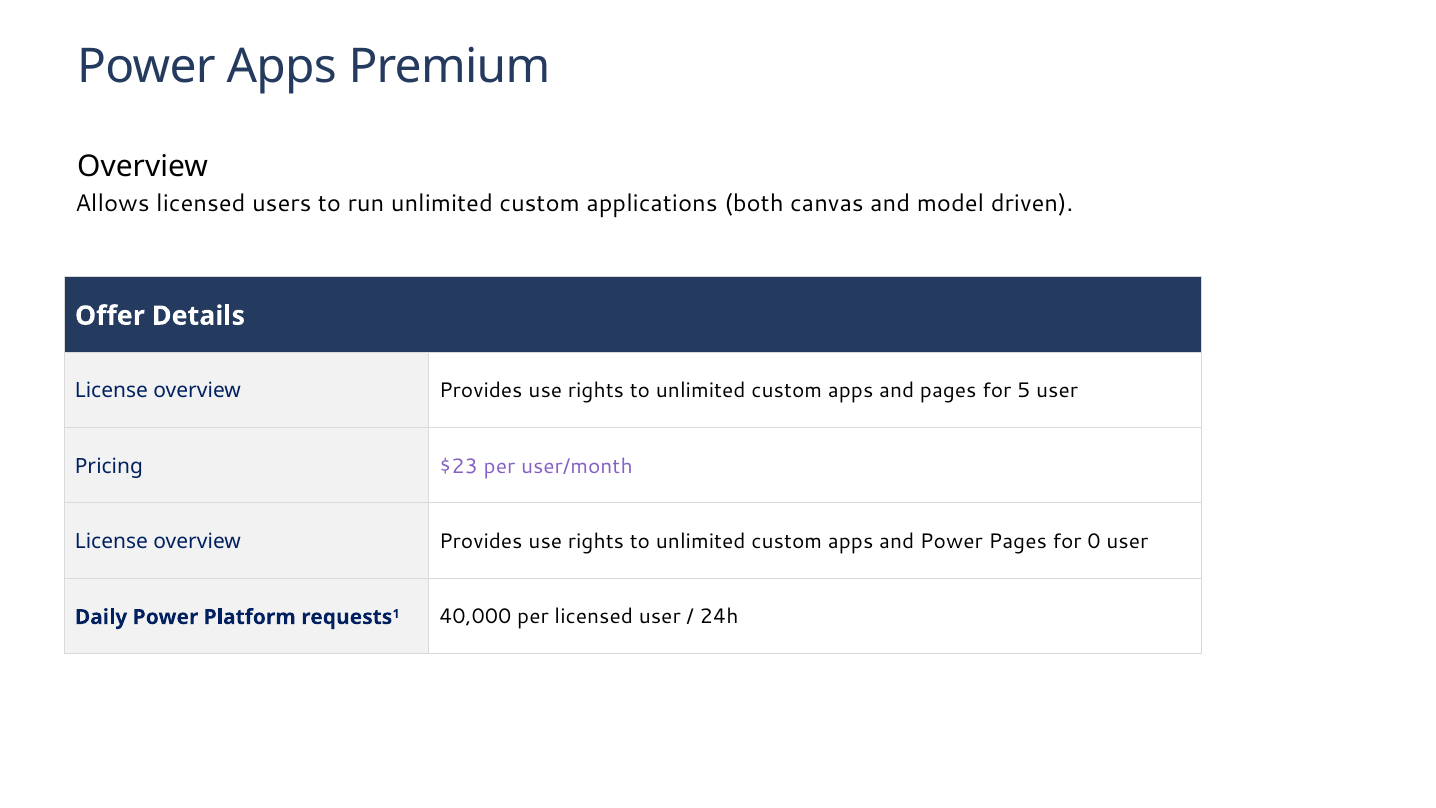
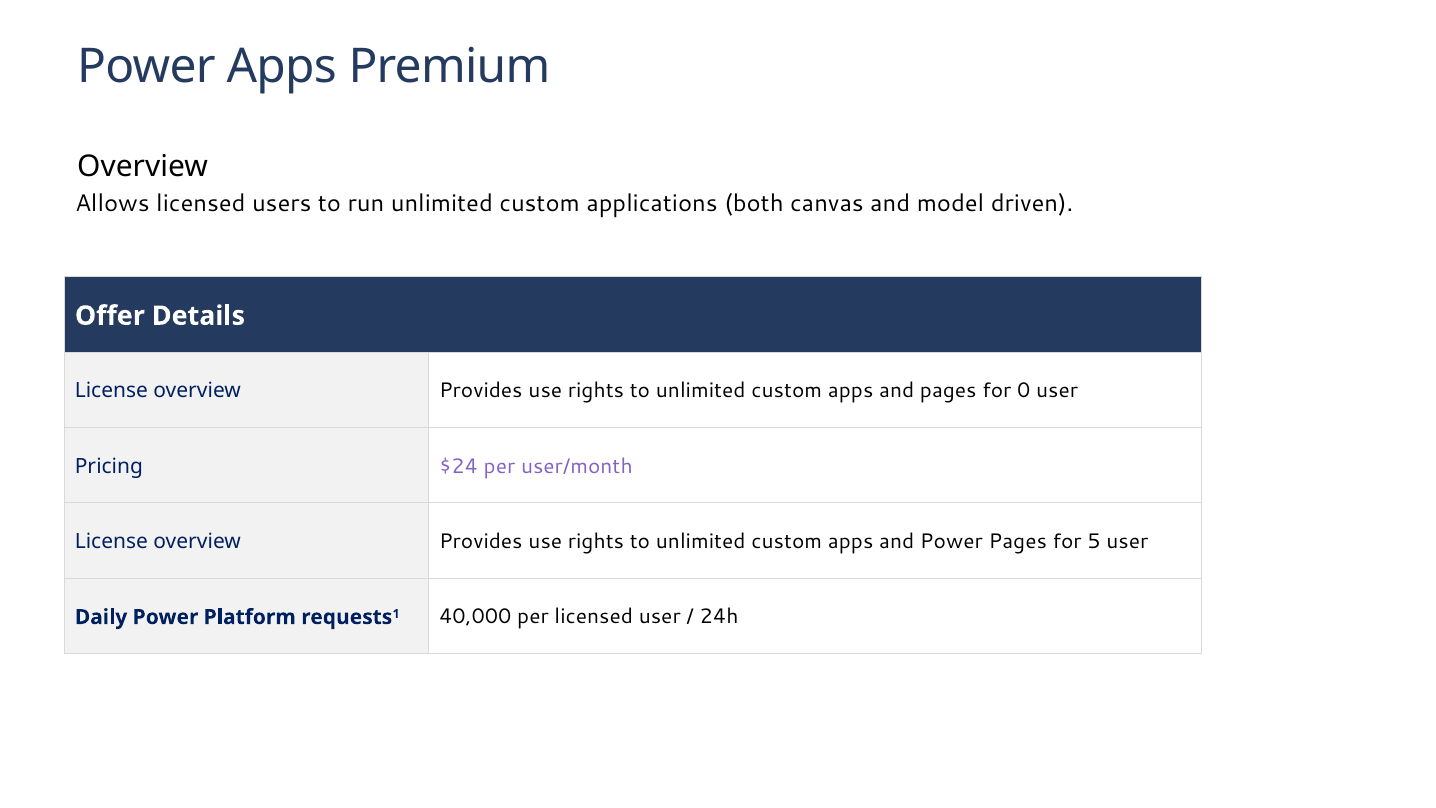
5: 5 -> 0
$23: $23 -> $24
0: 0 -> 5
